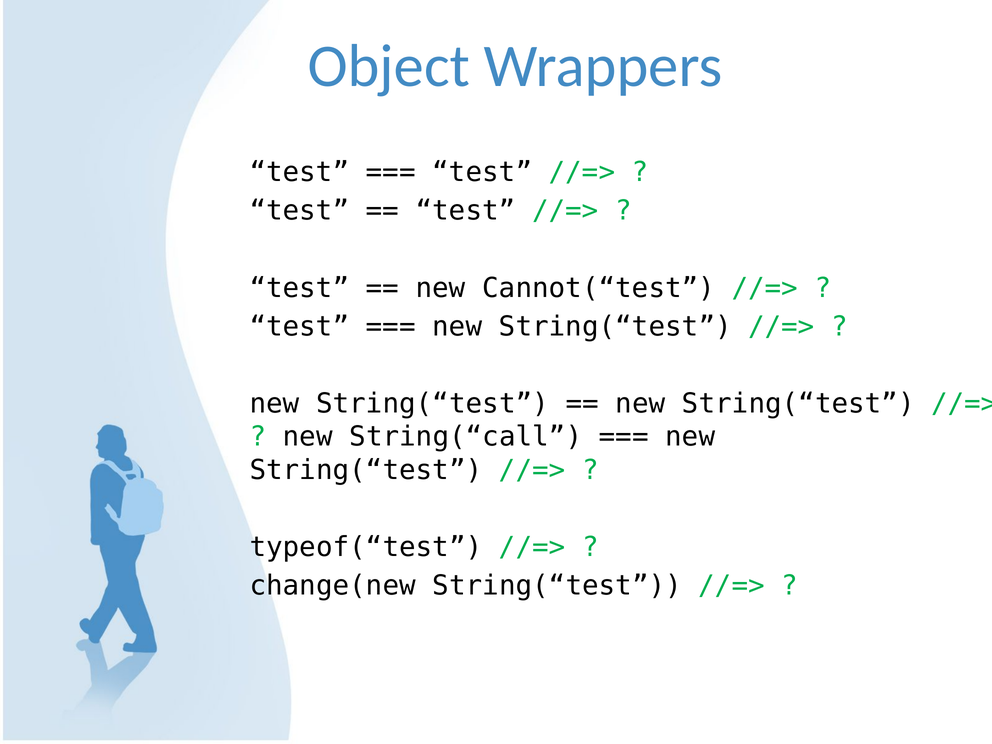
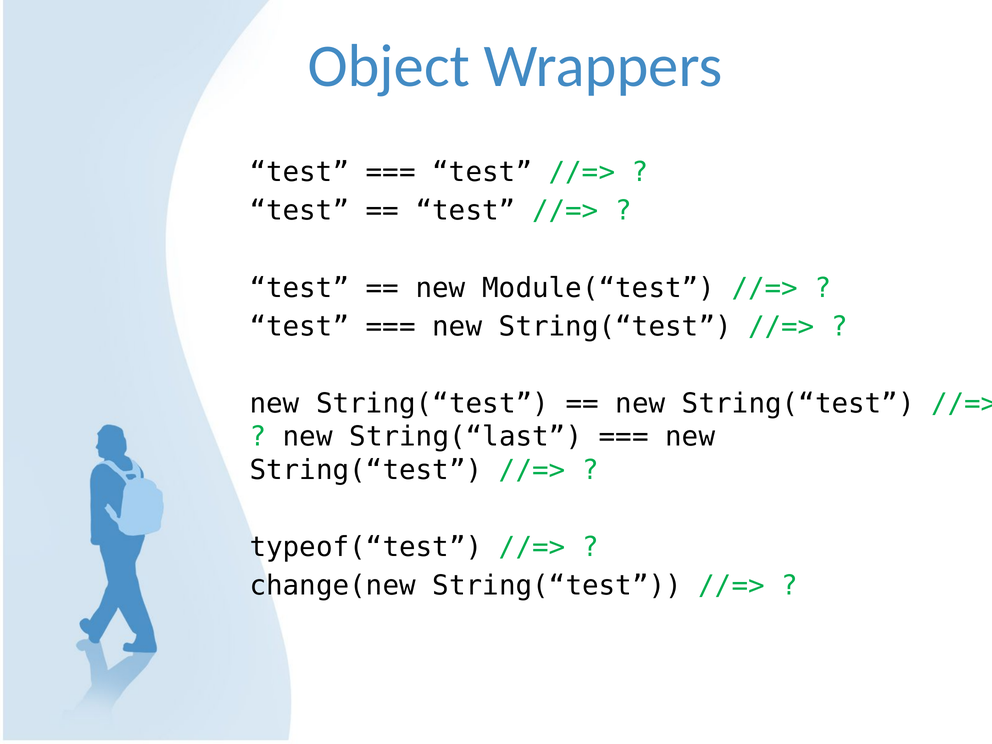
Cannot(“test: Cannot(“test -> Module(“test
String(“call: String(“call -> String(“last
